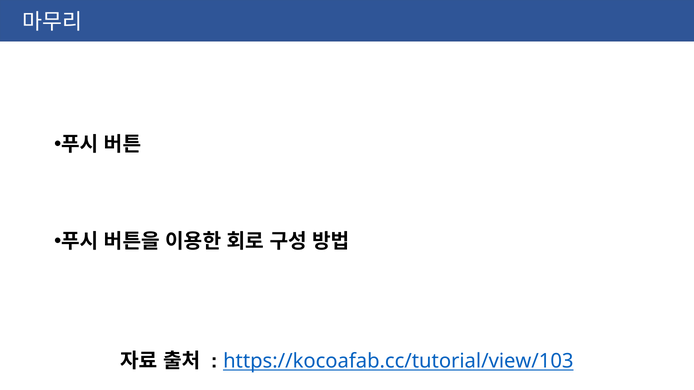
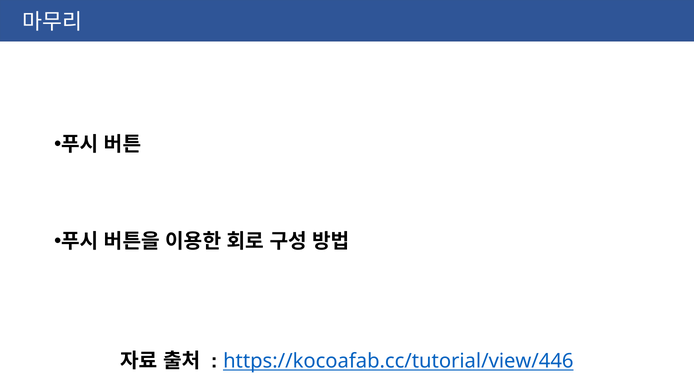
https://kocoafab.cc/tutorial/view/103: https://kocoafab.cc/tutorial/view/103 -> https://kocoafab.cc/tutorial/view/446
